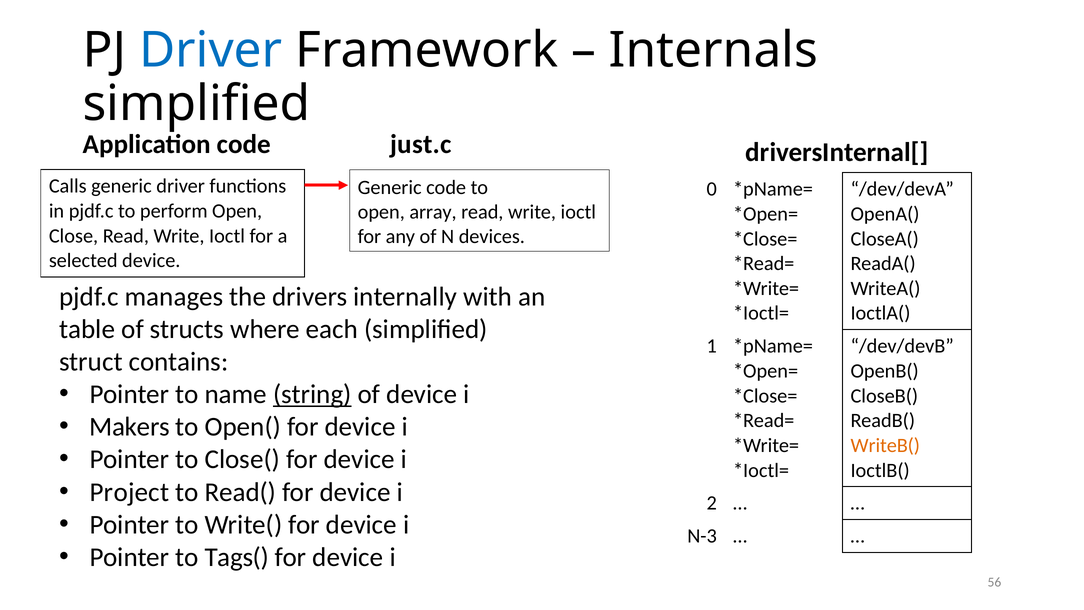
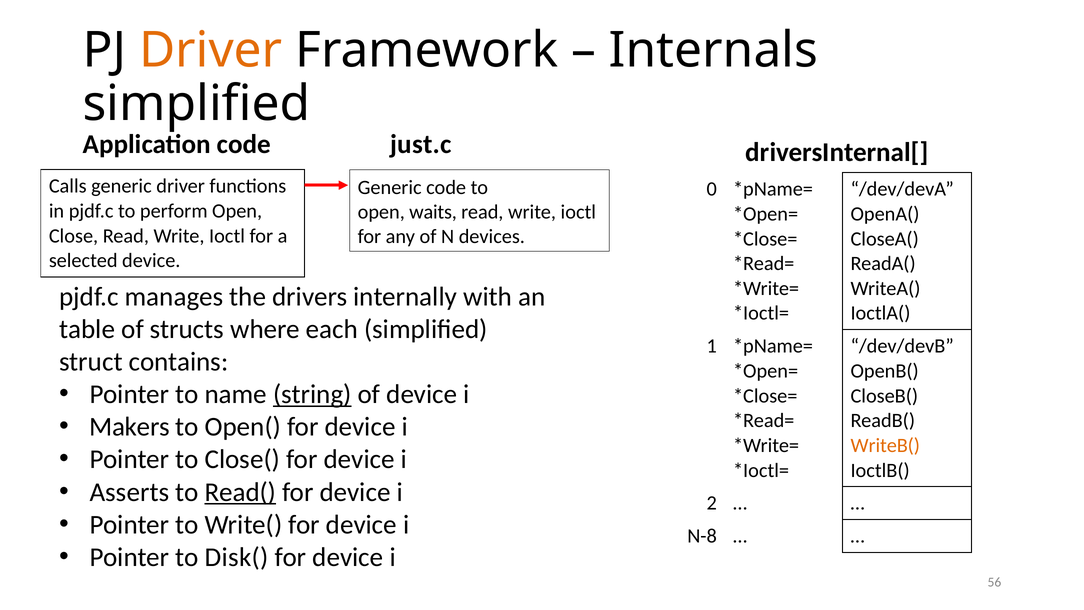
Driver at (211, 50) colour: blue -> orange
array: array -> waits
Project: Project -> Asserts
Read( underline: none -> present
N-3: N-3 -> N-8
Tags(: Tags( -> Disk(
